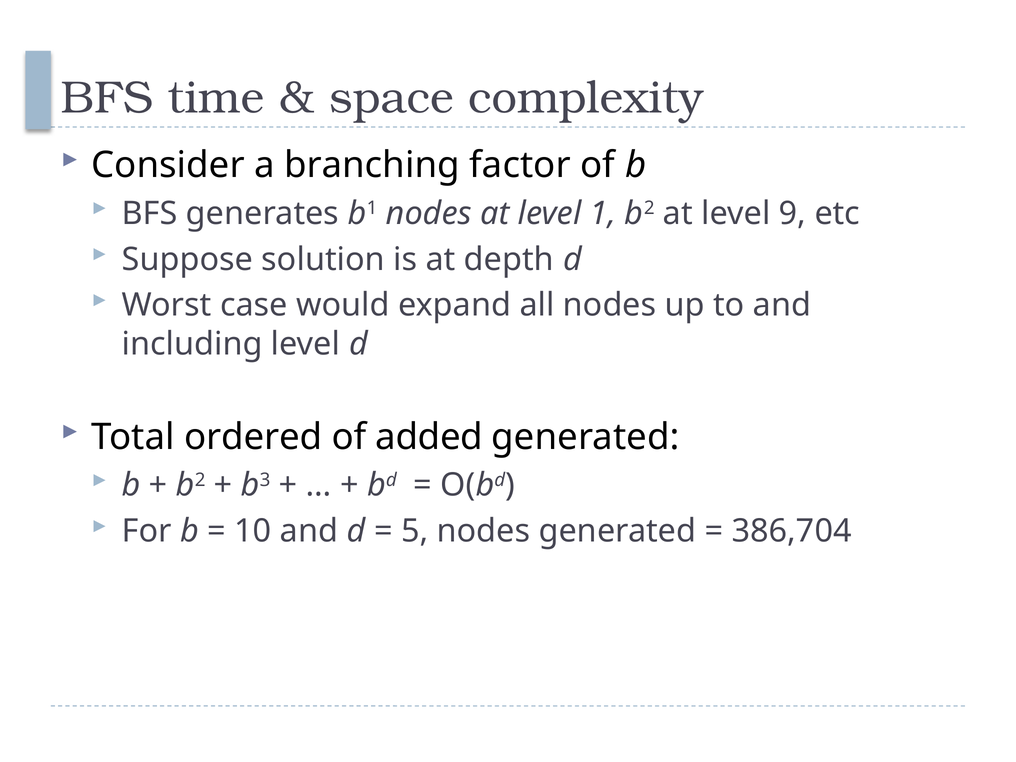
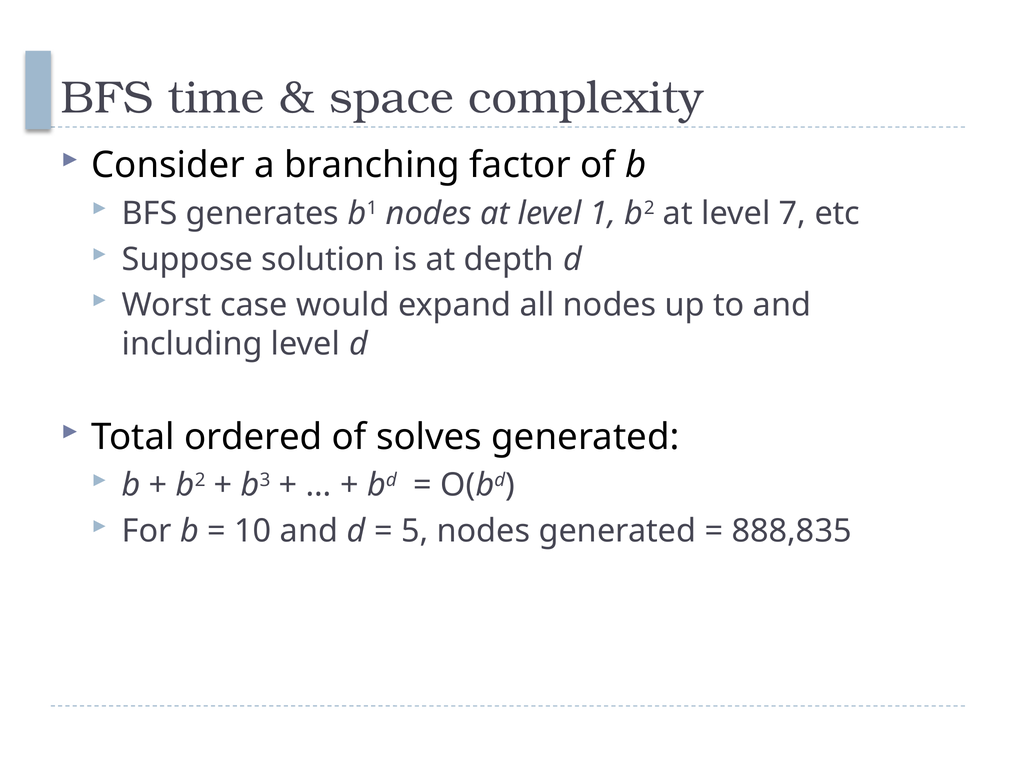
9: 9 -> 7
added: added -> solves
386,704: 386,704 -> 888,835
